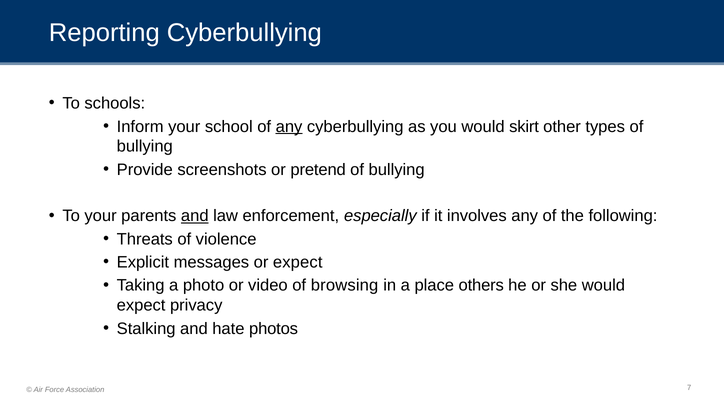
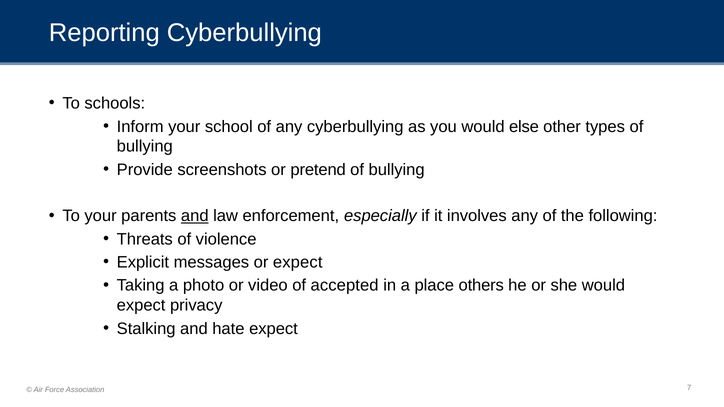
any at (289, 127) underline: present -> none
skirt: skirt -> else
browsing: browsing -> accepted
hate photos: photos -> expect
